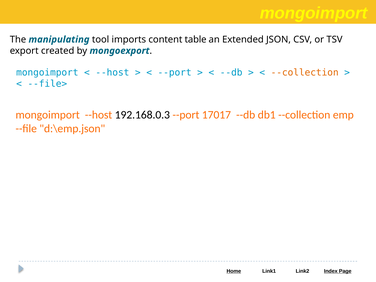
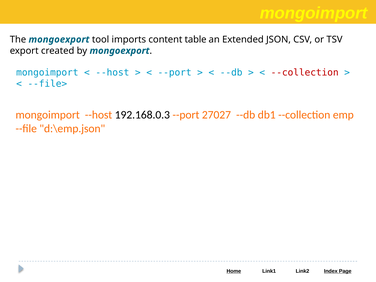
The manipulating: manipulating -> mongoexport
--collection at (305, 73) colour: orange -> red
17017: 17017 -> 27027
